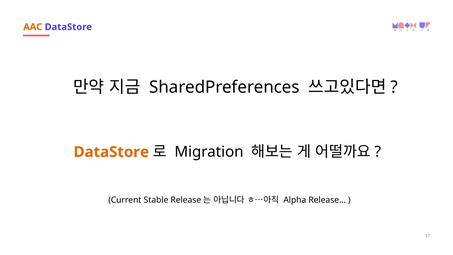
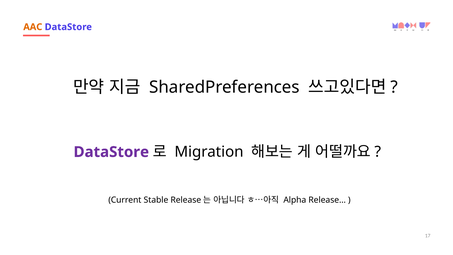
DataStore at (111, 152) colour: orange -> purple
